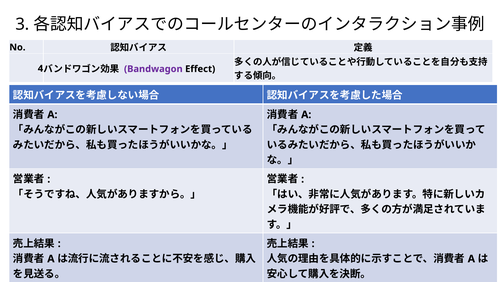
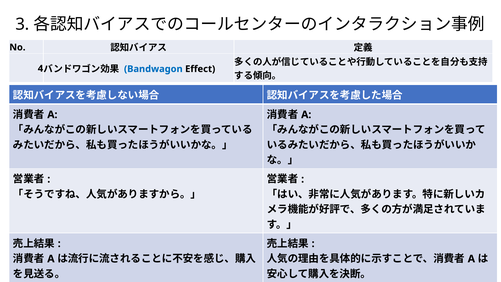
Bandwagon colour: purple -> blue
